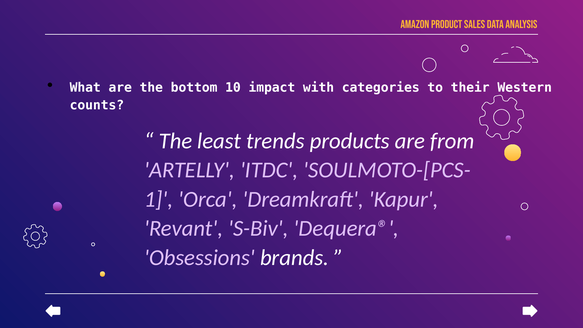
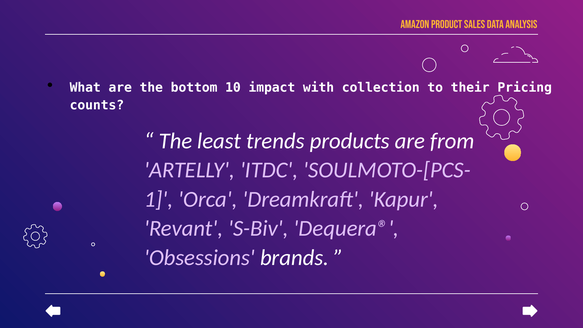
categories: categories -> collection
Western: Western -> Pricing
